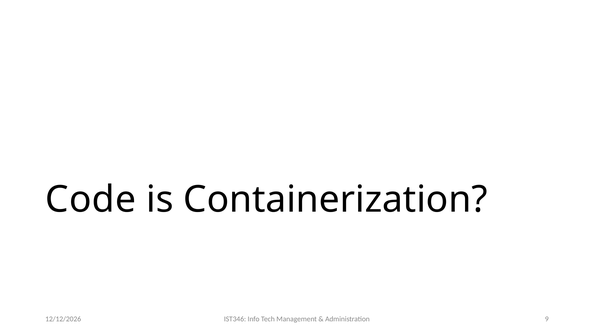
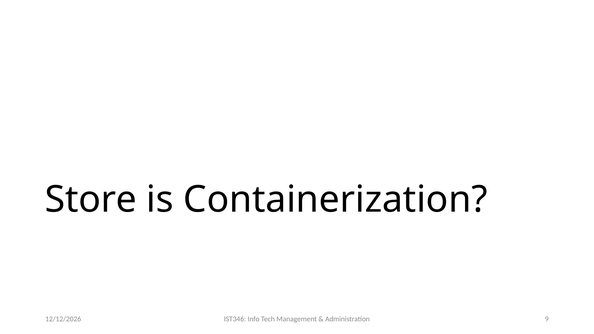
Code: Code -> Store
